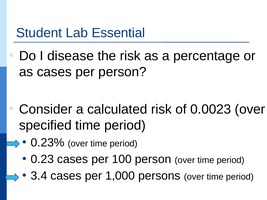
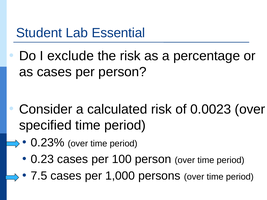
disease: disease -> exclude
3.4: 3.4 -> 7.5
